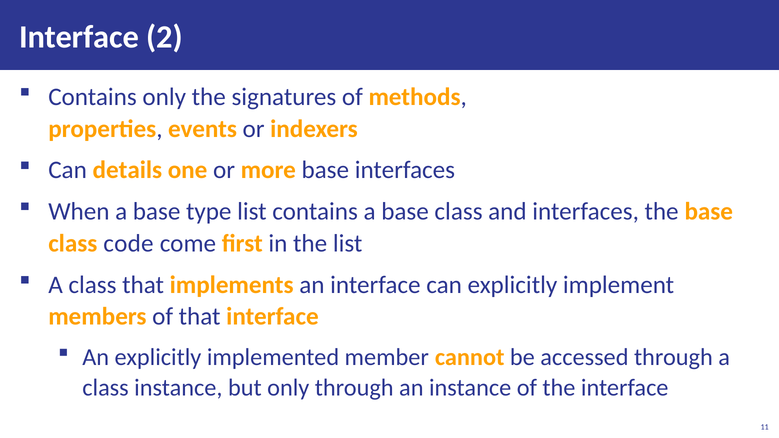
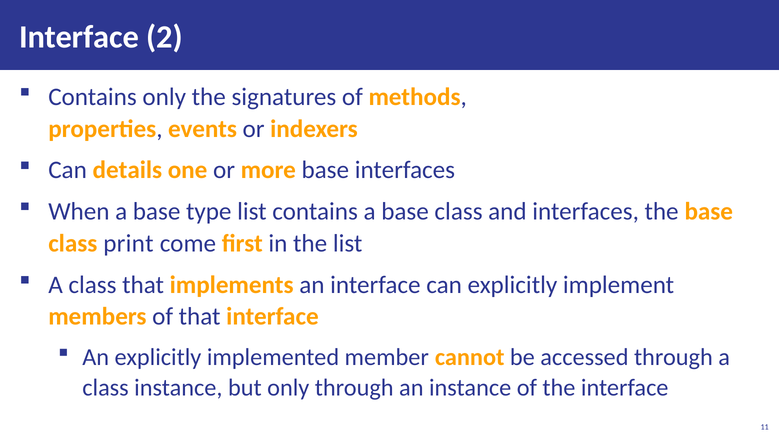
code: code -> print
